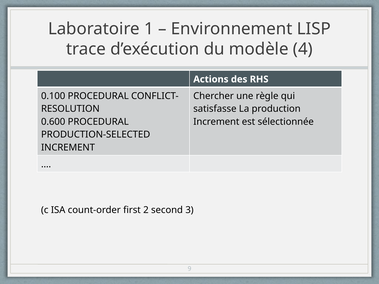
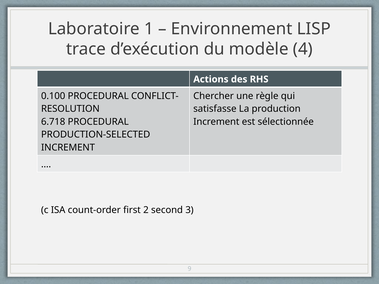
0.600: 0.600 -> 6.718
